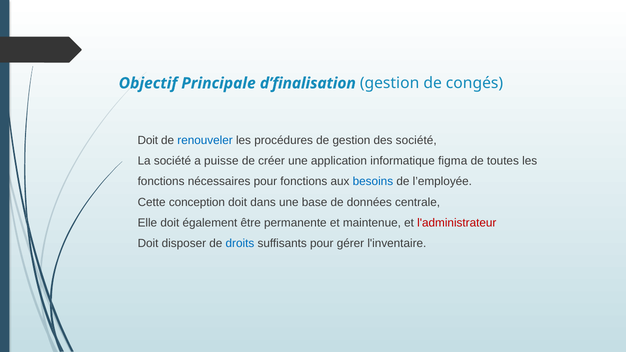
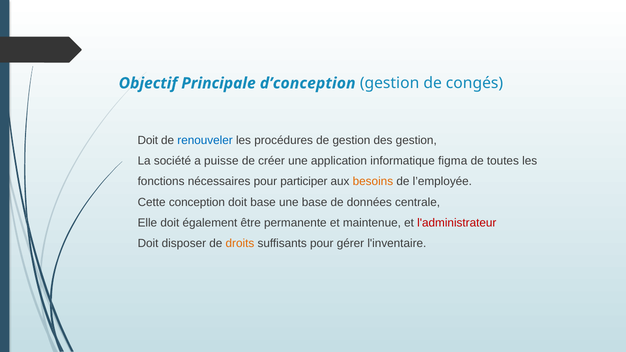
d’finalisation: d’finalisation -> d’conception
des société: société -> gestion
pour fonctions: fonctions -> participer
besoins colour: blue -> orange
doit dans: dans -> base
droits colour: blue -> orange
